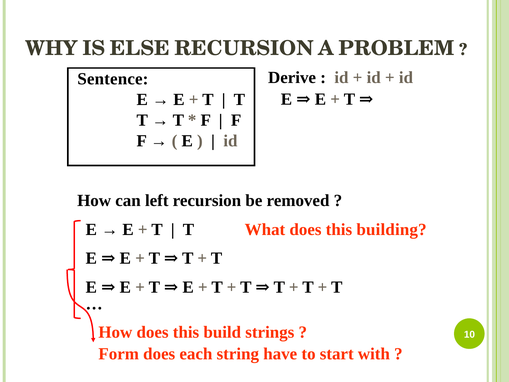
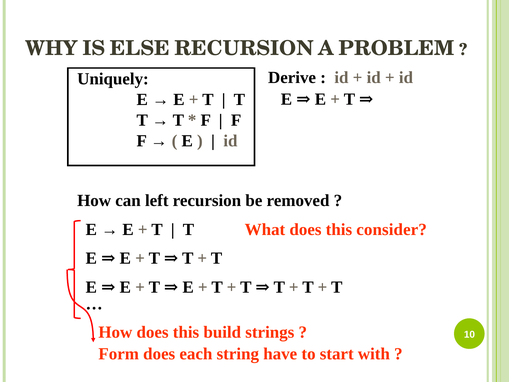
Sentence: Sentence -> Uniquely
building: building -> consider
